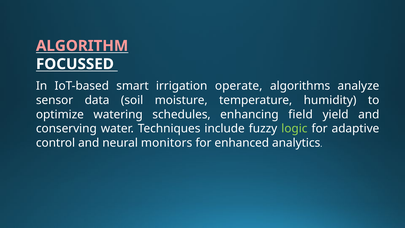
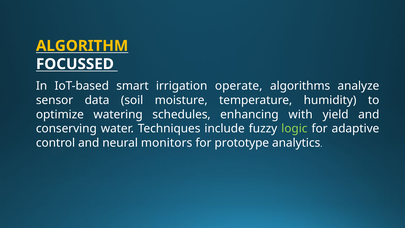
ALGORITHM colour: pink -> yellow
field: field -> with
enhanced: enhanced -> prototype
